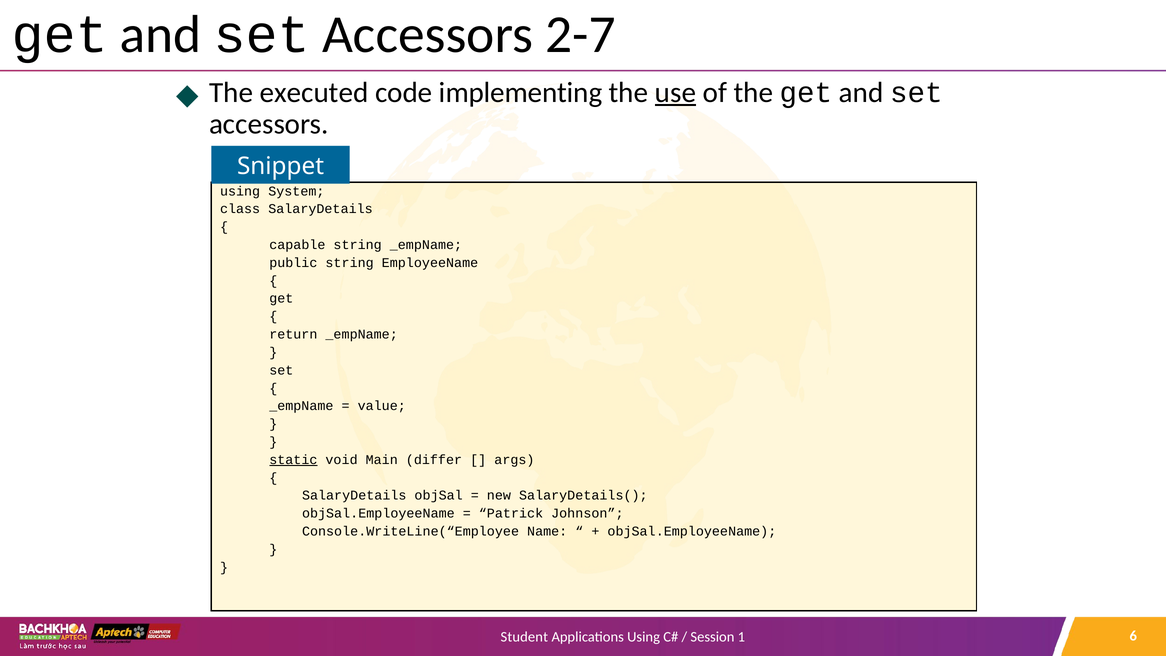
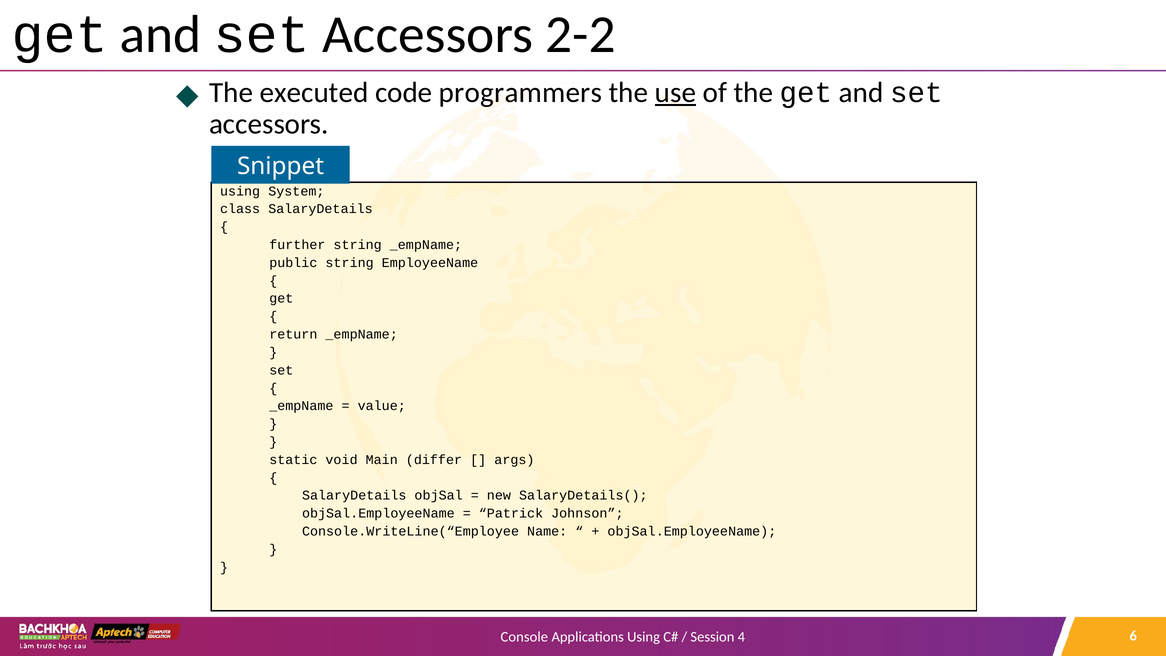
2-7: 2-7 -> 2-2
implementing: implementing -> programmers
capable: capable -> further
static underline: present -> none
Student: Student -> Console
1: 1 -> 4
